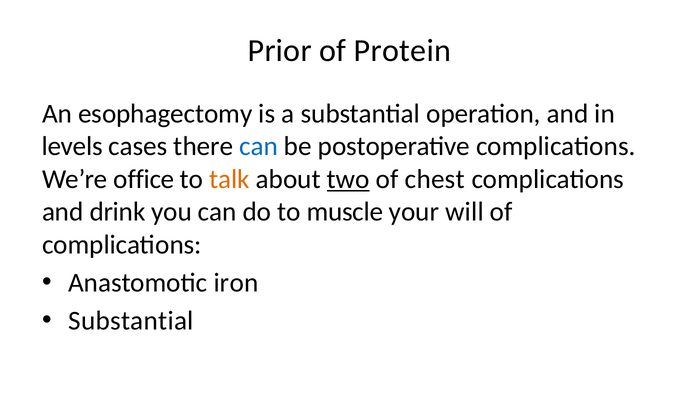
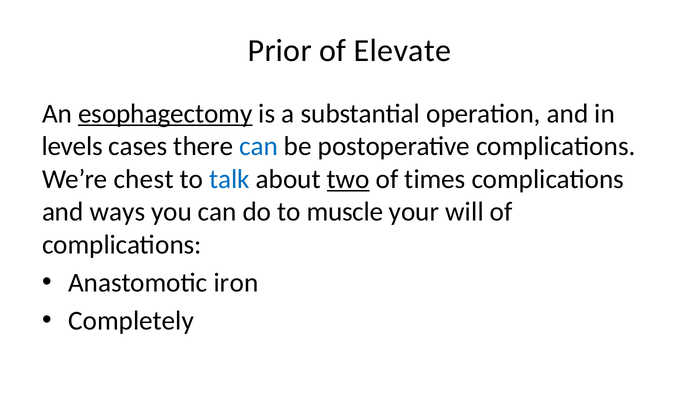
Protein: Protein -> Elevate
esophagectomy underline: none -> present
office: office -> chest
talk colour: orange -> blue
chest: chest -> times
drink: drink -> ways
Substantial at (131, 321): Substantial -> Completely
